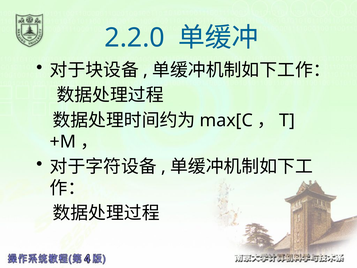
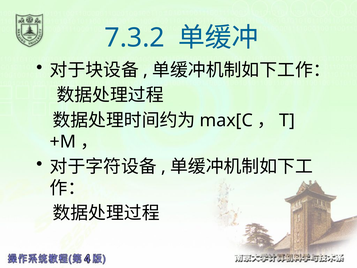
2.2.0: 2.2.0 -> 7.3.2
